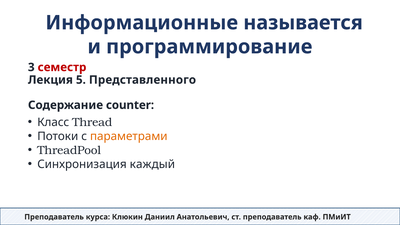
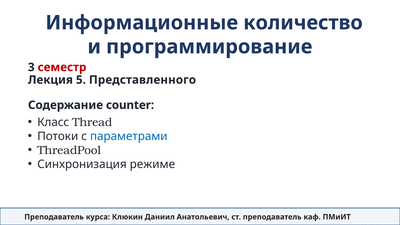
называется: называется -> количество
параметрами colour: orange -> blue
каждый: каждый -> режиме
